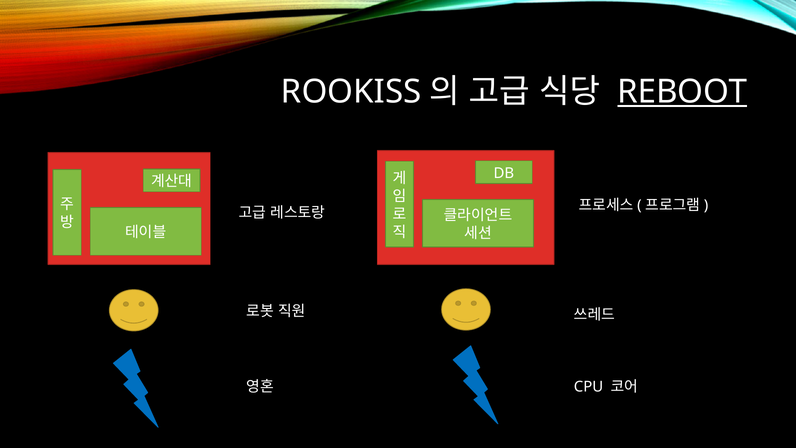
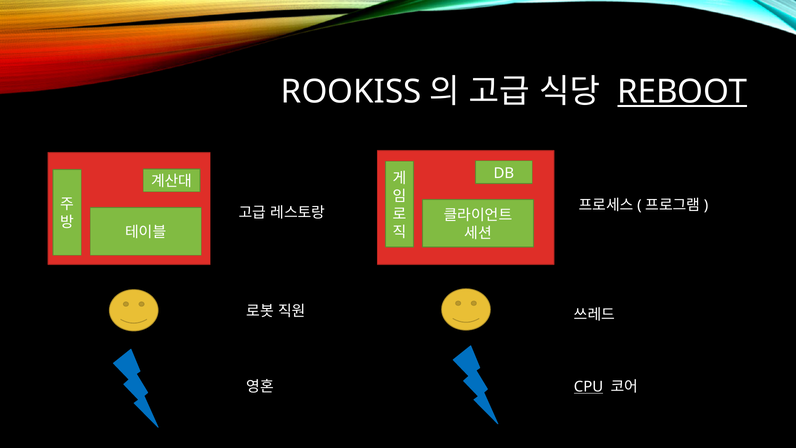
CPU underline: none -> present
